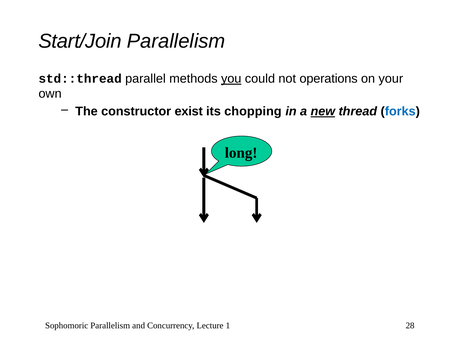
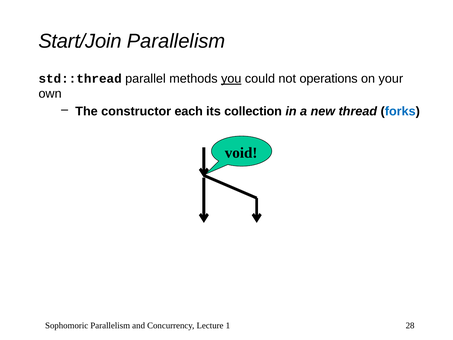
exist: exist -> each
chopping: chopping -> collection
new underline: present -> none
long: long -> void
